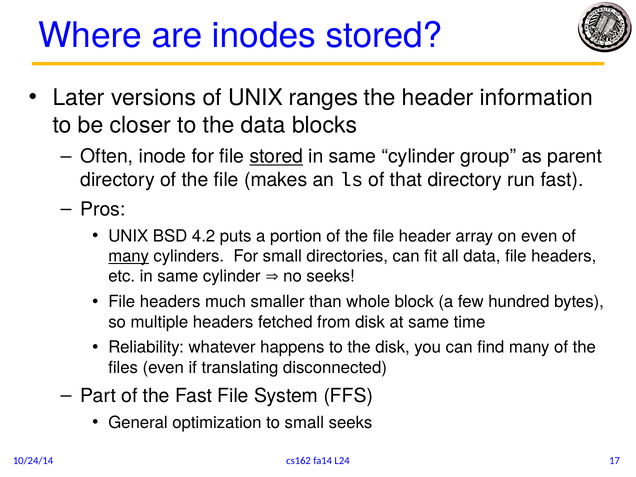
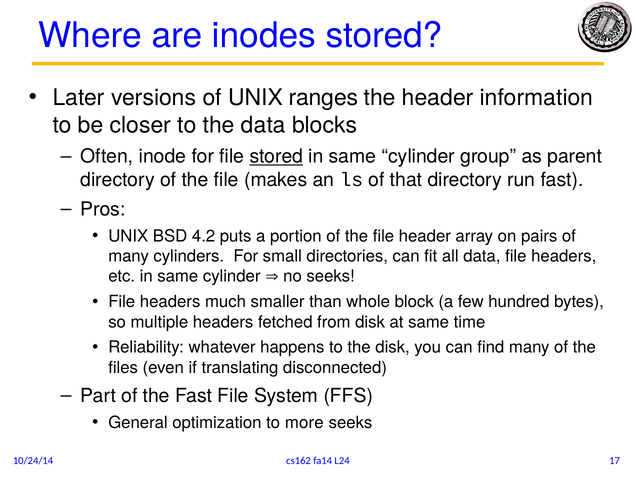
on even: even -> pairs
many at (129, 256) underline: present -> none
to small: small -> more
